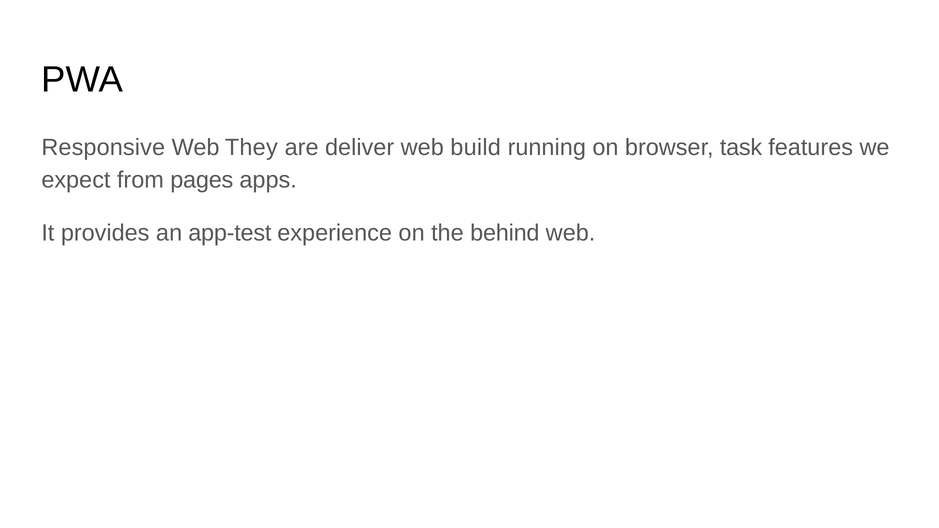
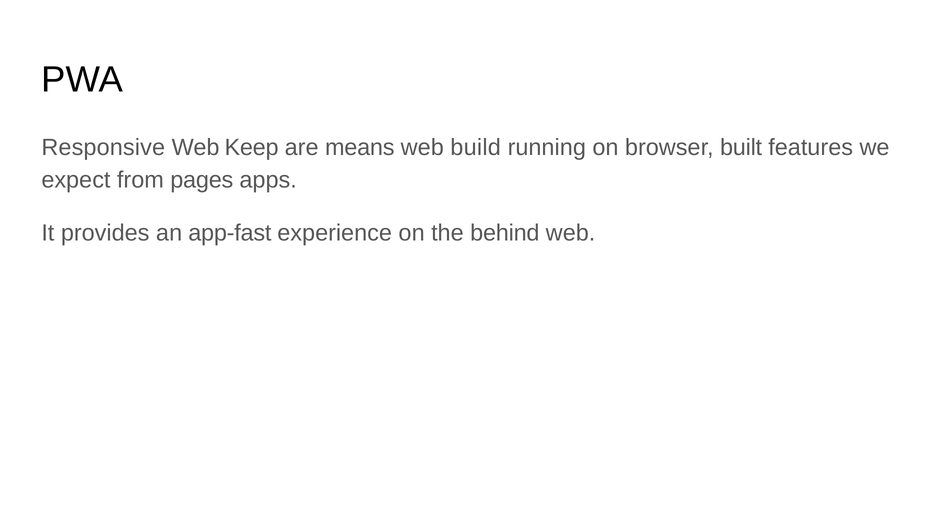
They: They -> Keep
deliver: deliver -> means
task: task -> built
app-test: app-test -> app-fast
